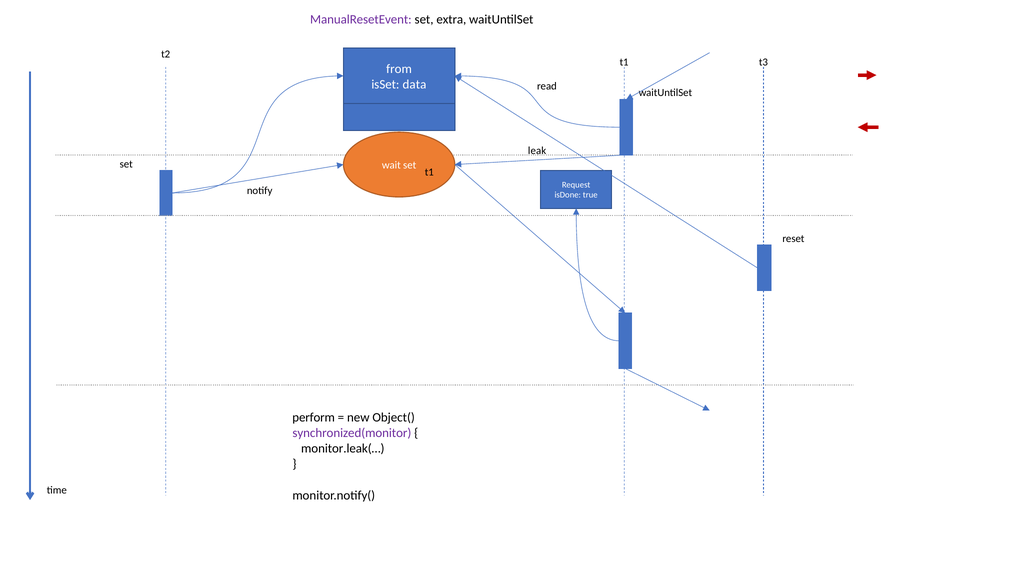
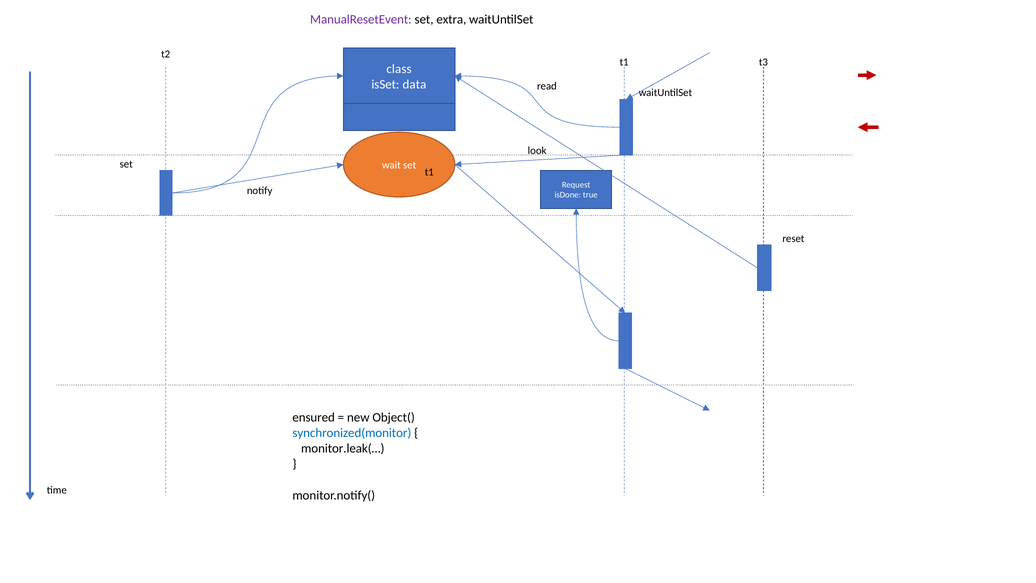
from: from -> class
leak: leak -> look
perform: perform -> ensured
synchronized(monitor colour: purple -> blue
